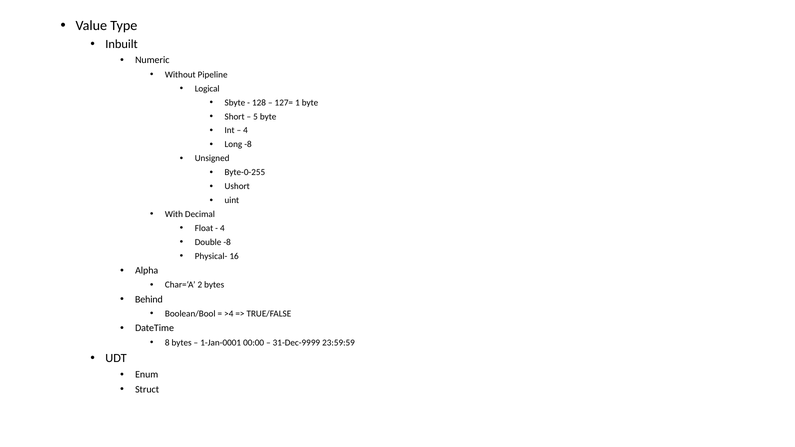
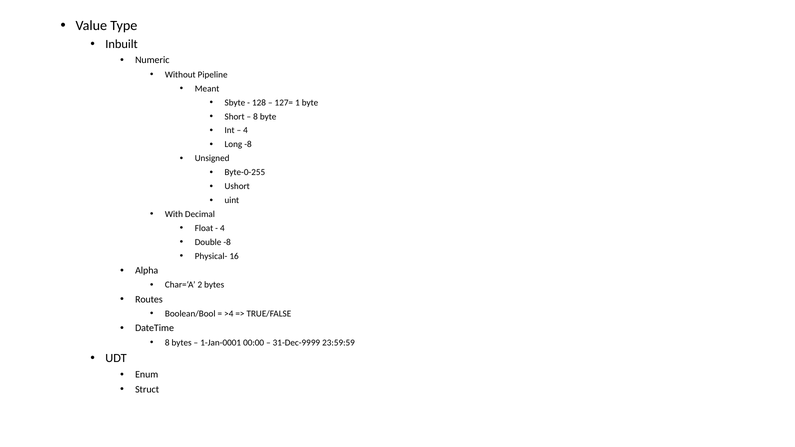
Logical: Logical -> Meant
5 at (256, 117): 5 -> 8
Behind: Behind -> Routes
